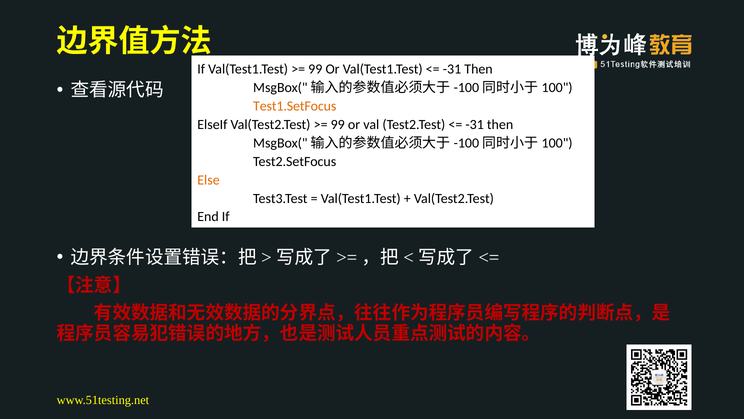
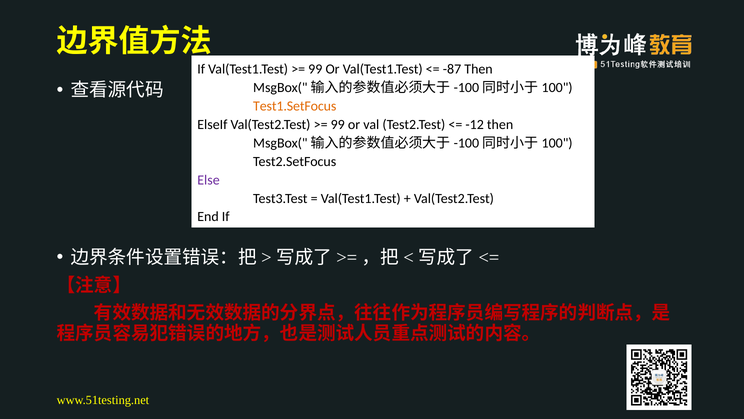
-31 at (452, 69): -31 -> -87
-31 at (475, 125): -31 -> -12
Else colour: orange -> purple
